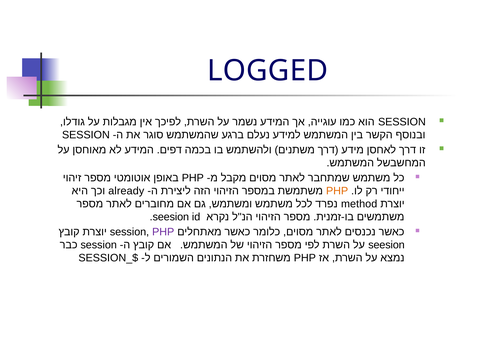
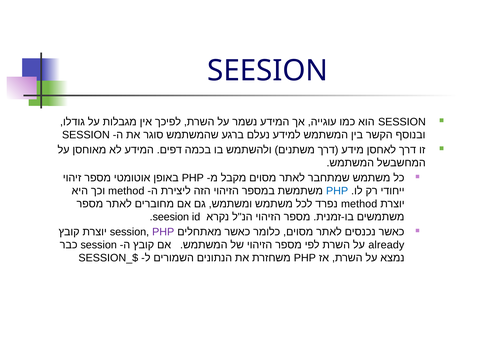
LOGGED at (268, 71): LOGGED -> SEESION
already at (126, 191): already -> method
PHP at (337, 191) colour: orange -> blue
seesion at (386, 245): seesion -> already
